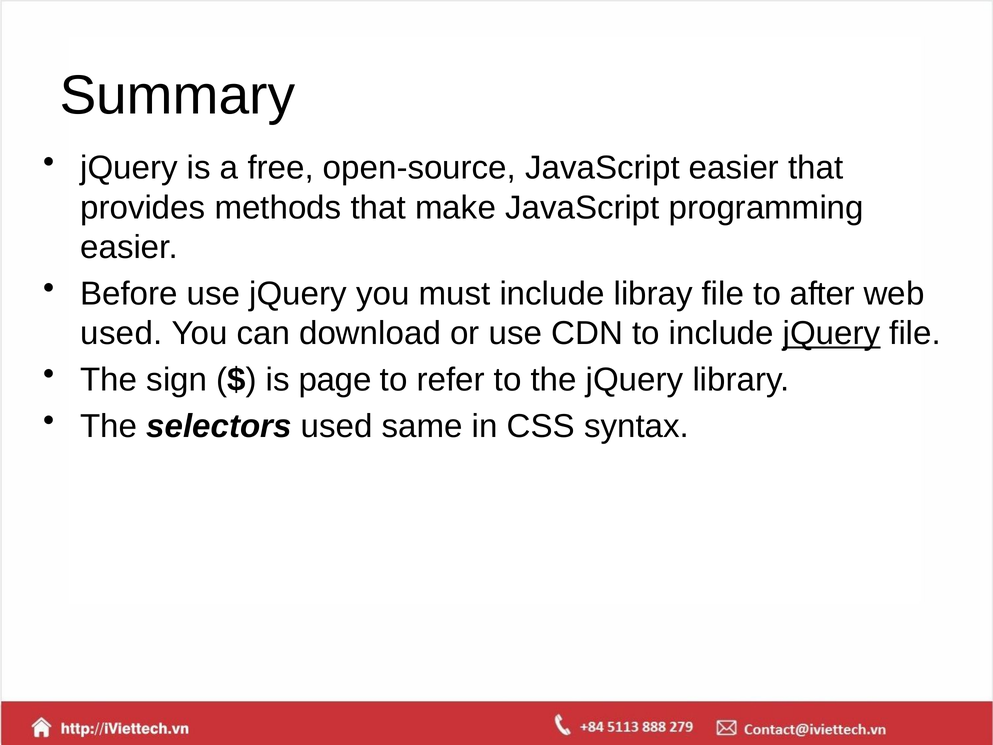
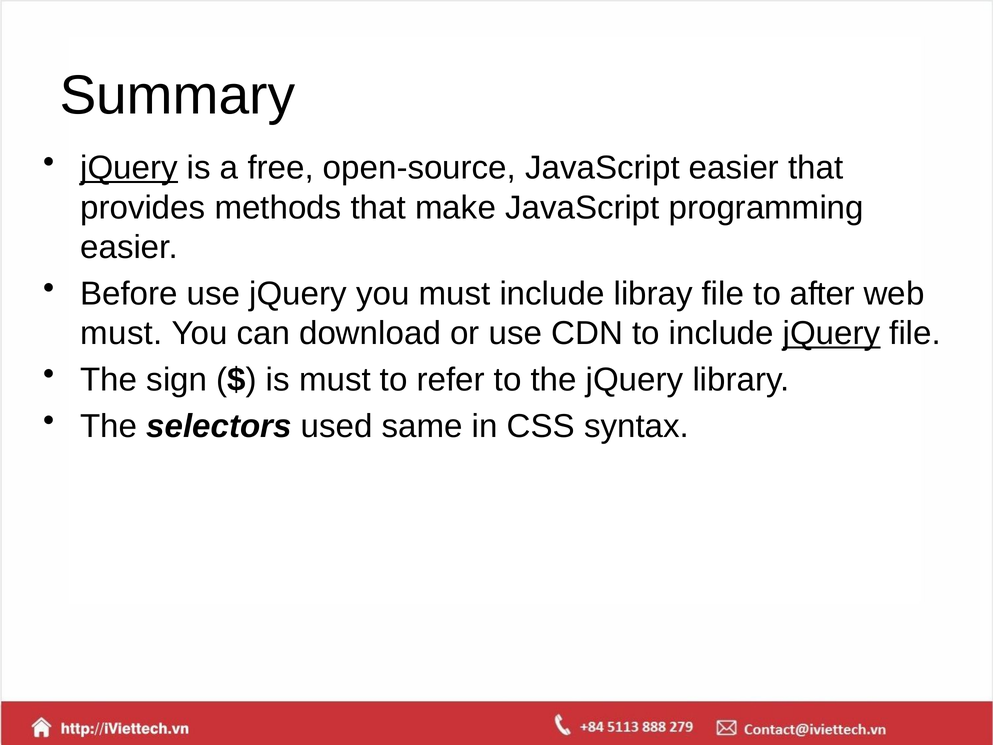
jQuery at (129, 168) underline: none -> present
used at (121, 333): used -> must
is page: page -> must
